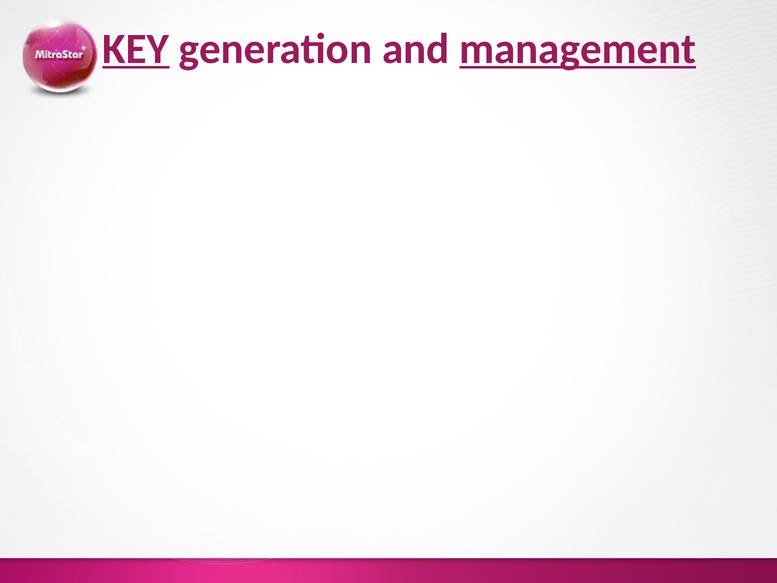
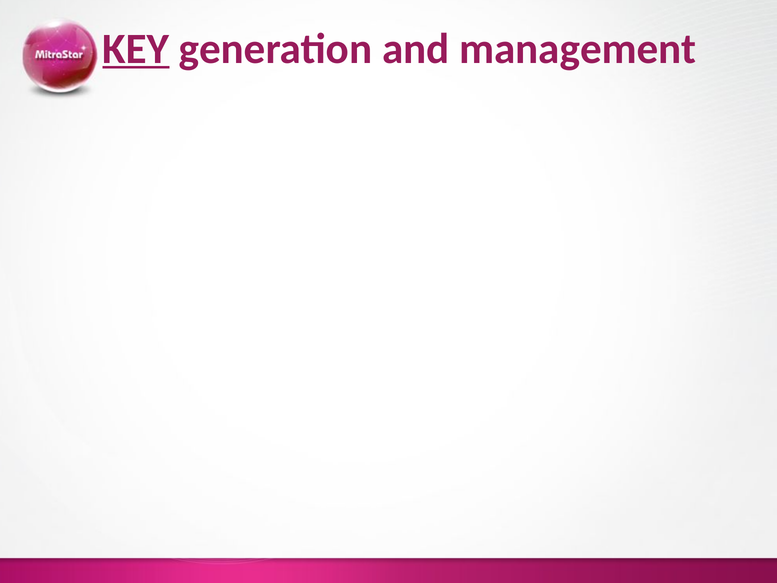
management underline: present -> none
